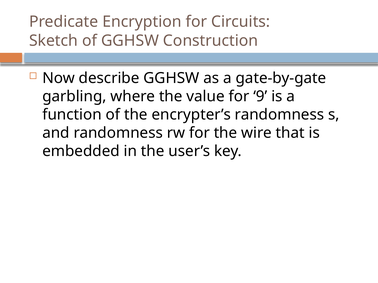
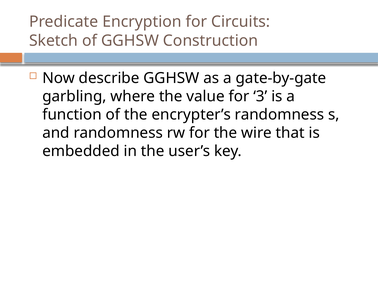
9: 9 -> 3
